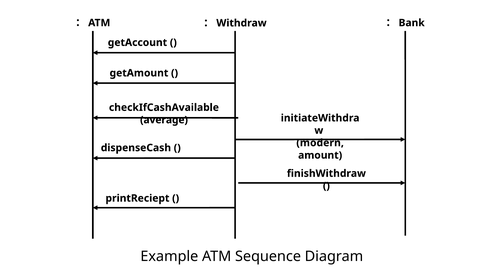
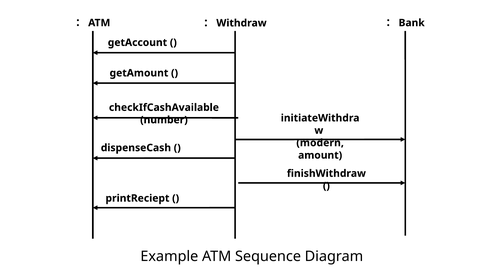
average: average -> number
